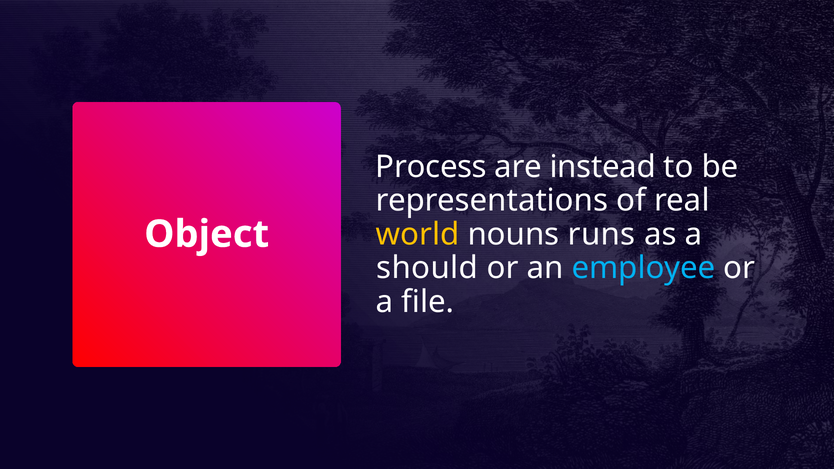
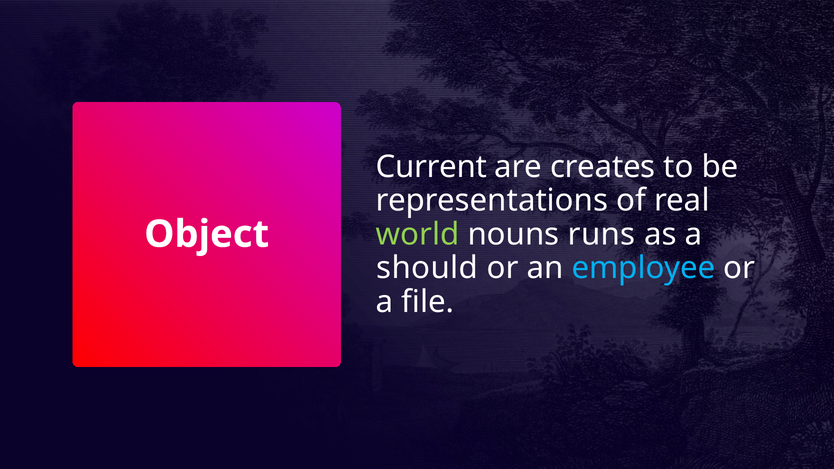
Process: Process -> Current
instead: instead -> creates
world colour: yellow -> light green
